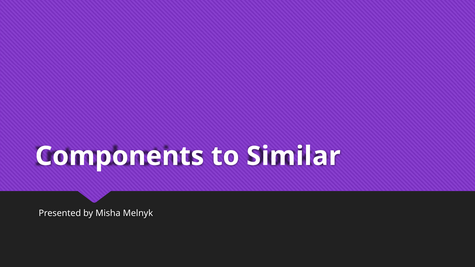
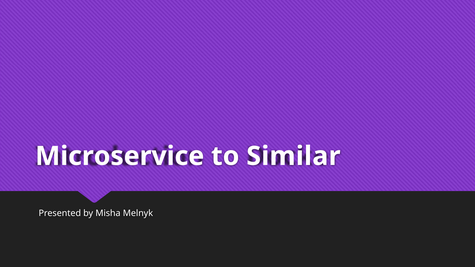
Components: Components -> Microservice
